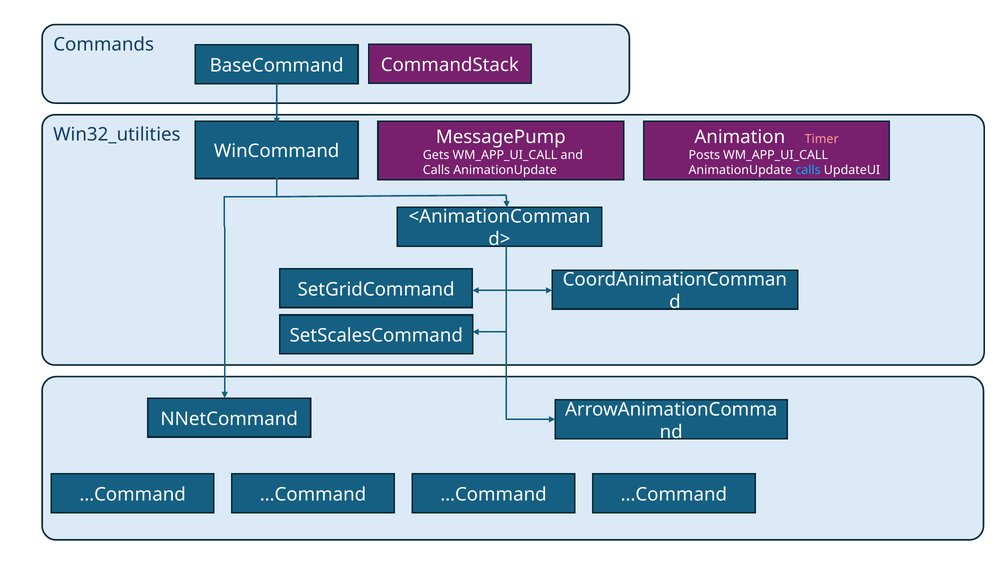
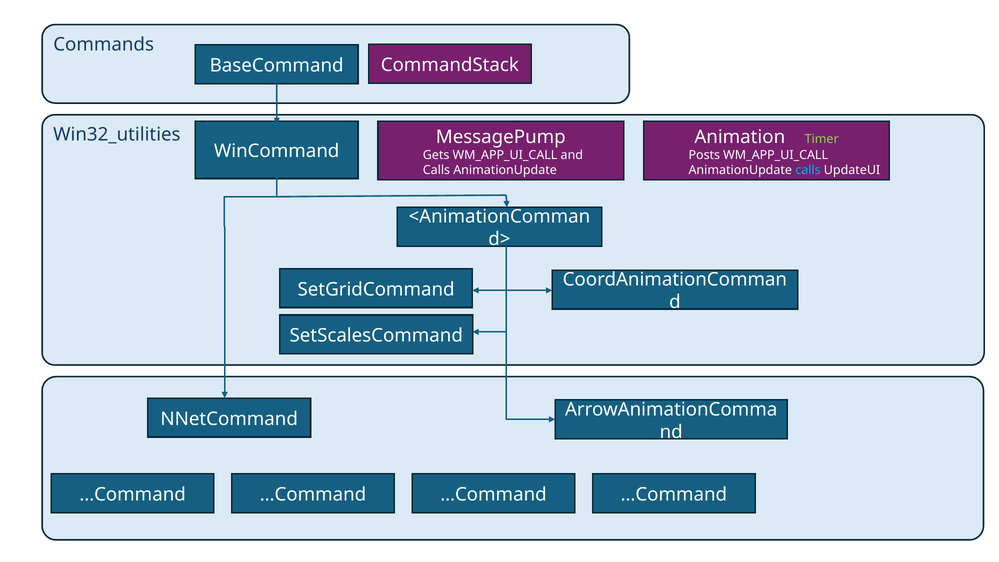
Timer colour: pink -> light green
